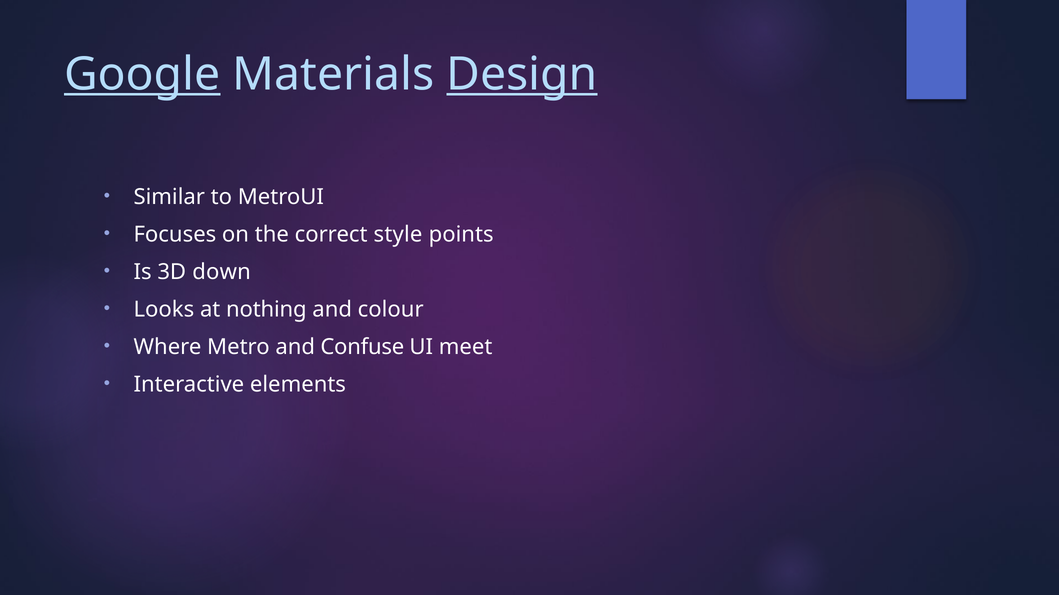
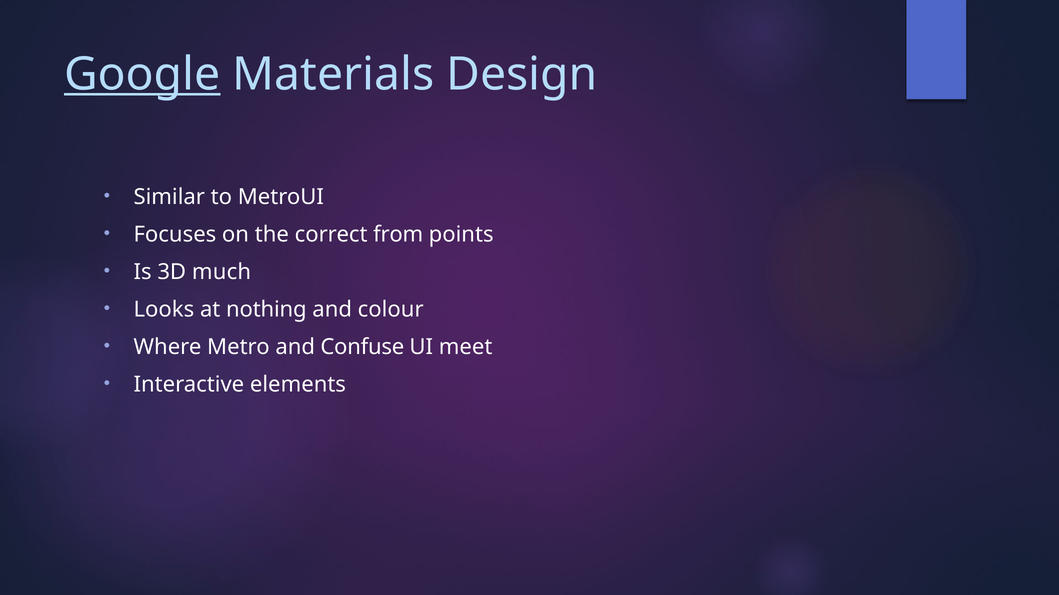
Design underline: present -> none
style: style -> from
down: down -> much
